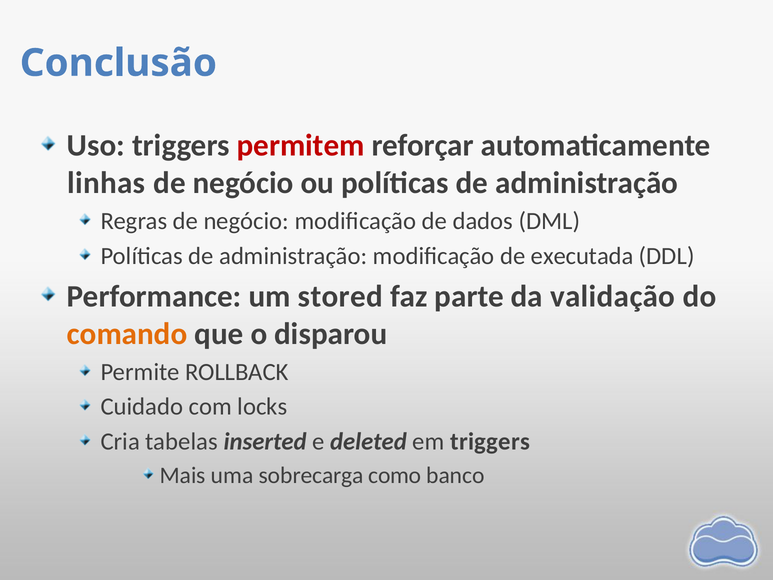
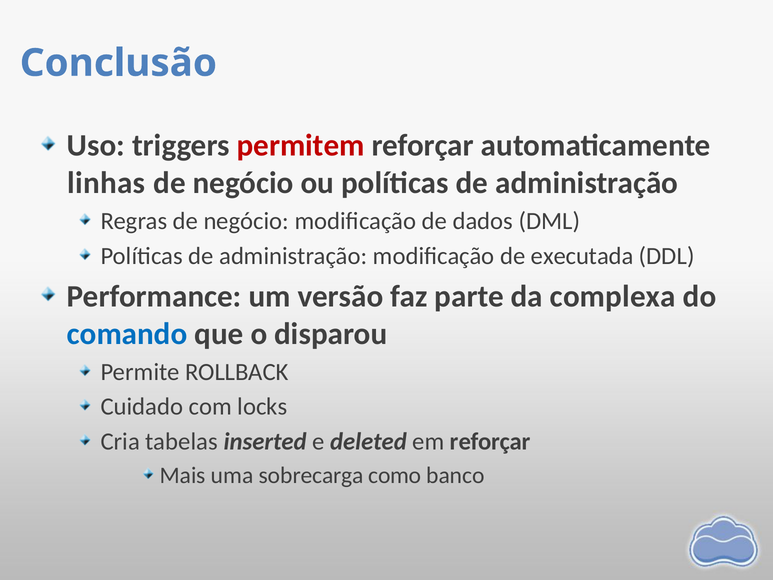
stored: stored -> versão
validação: validação -> complexa
comando colour: orange -> blue
em triggers: triggers -> reforçar
